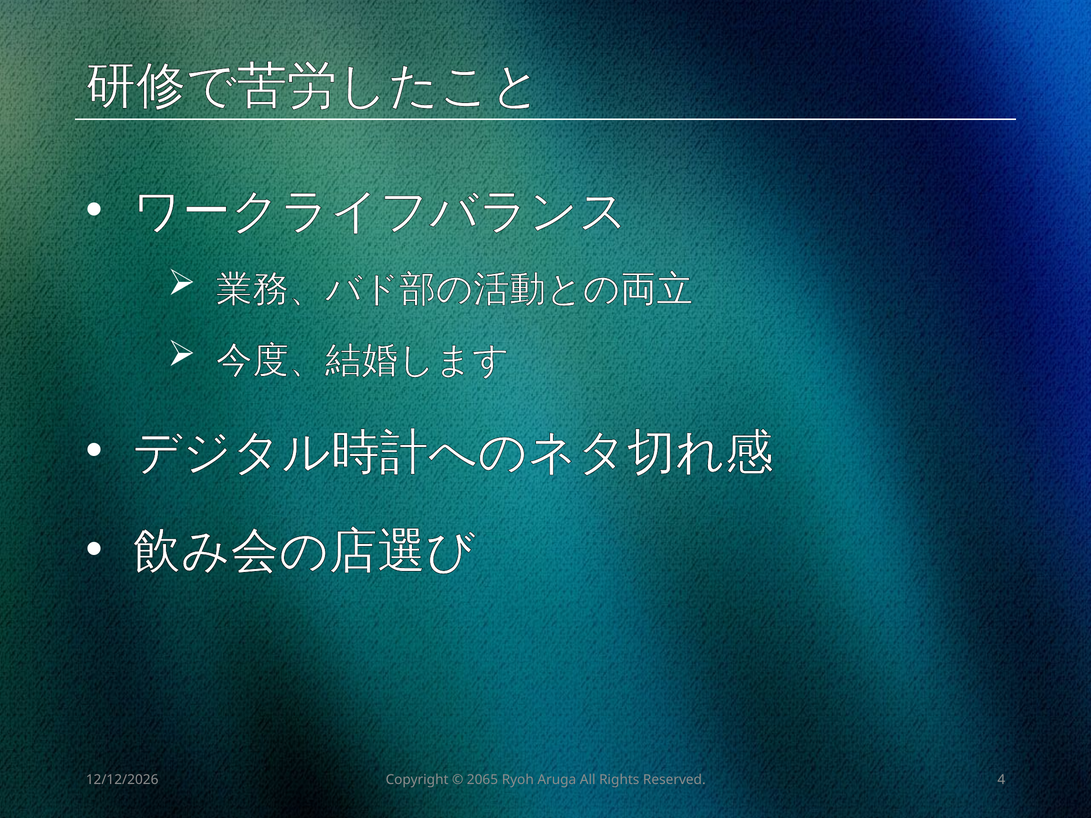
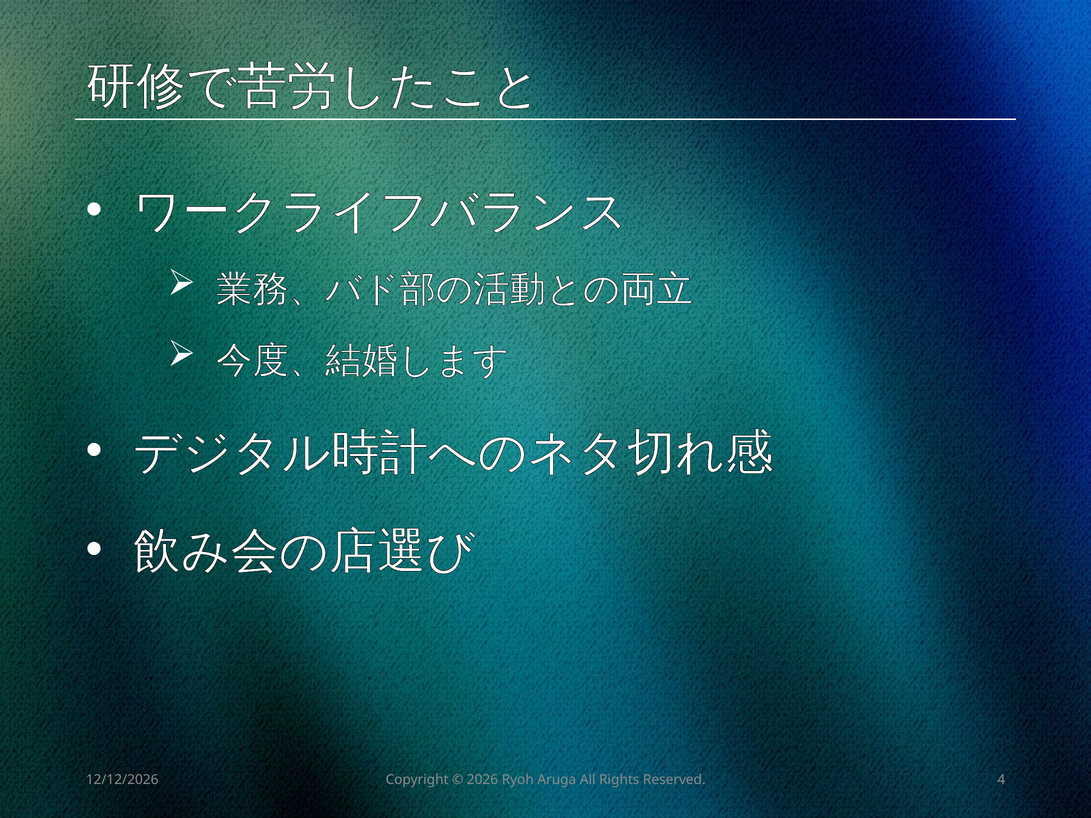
2065: 2065 -> 2026
